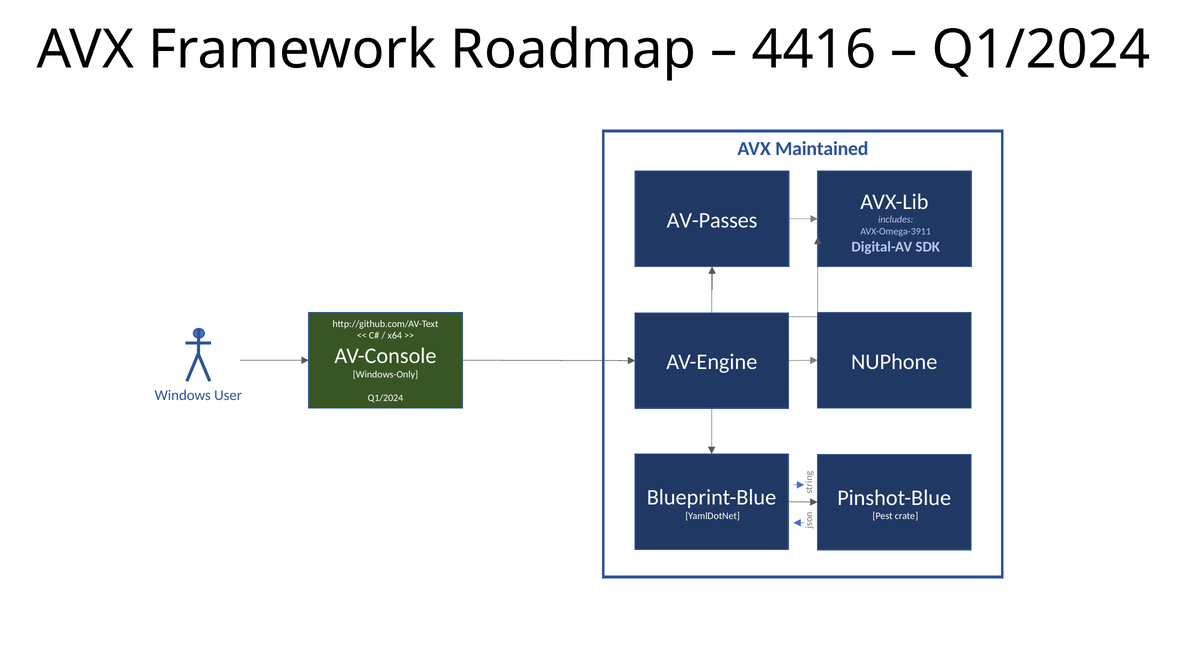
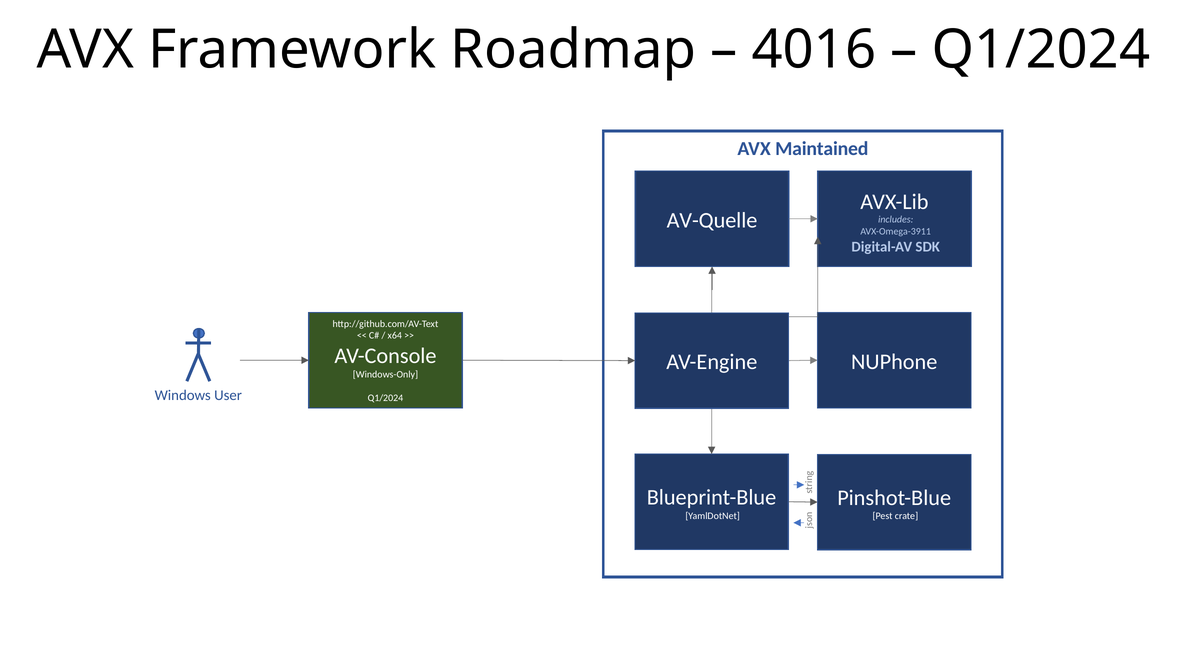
4416: 4416 -> 4016
AV-Passes: AV-Passes -> AV-Quelle
